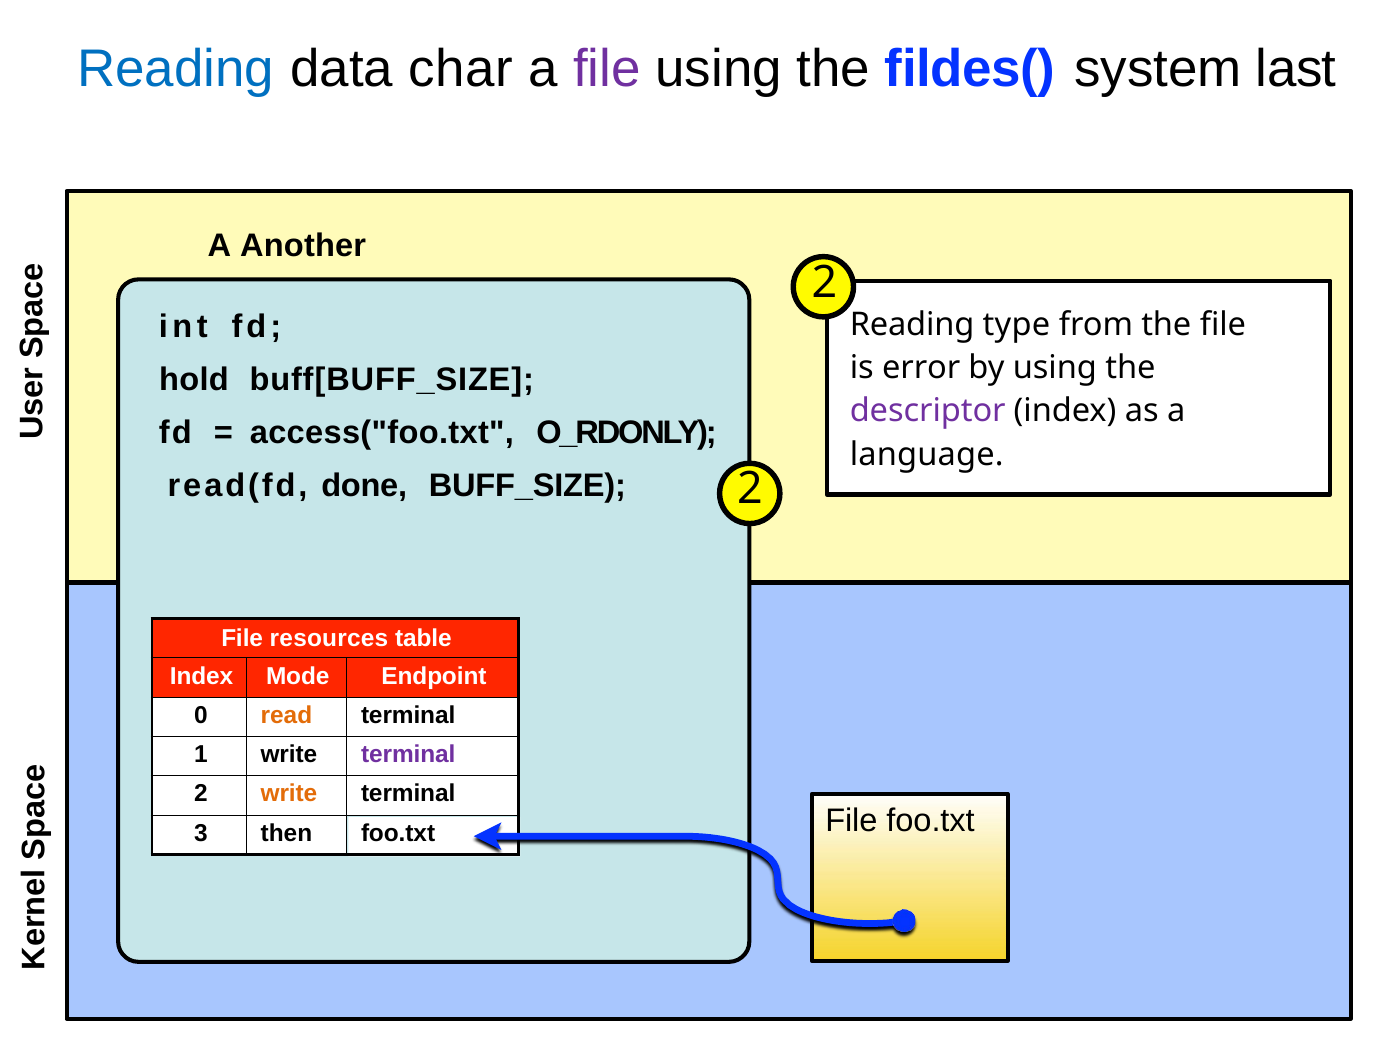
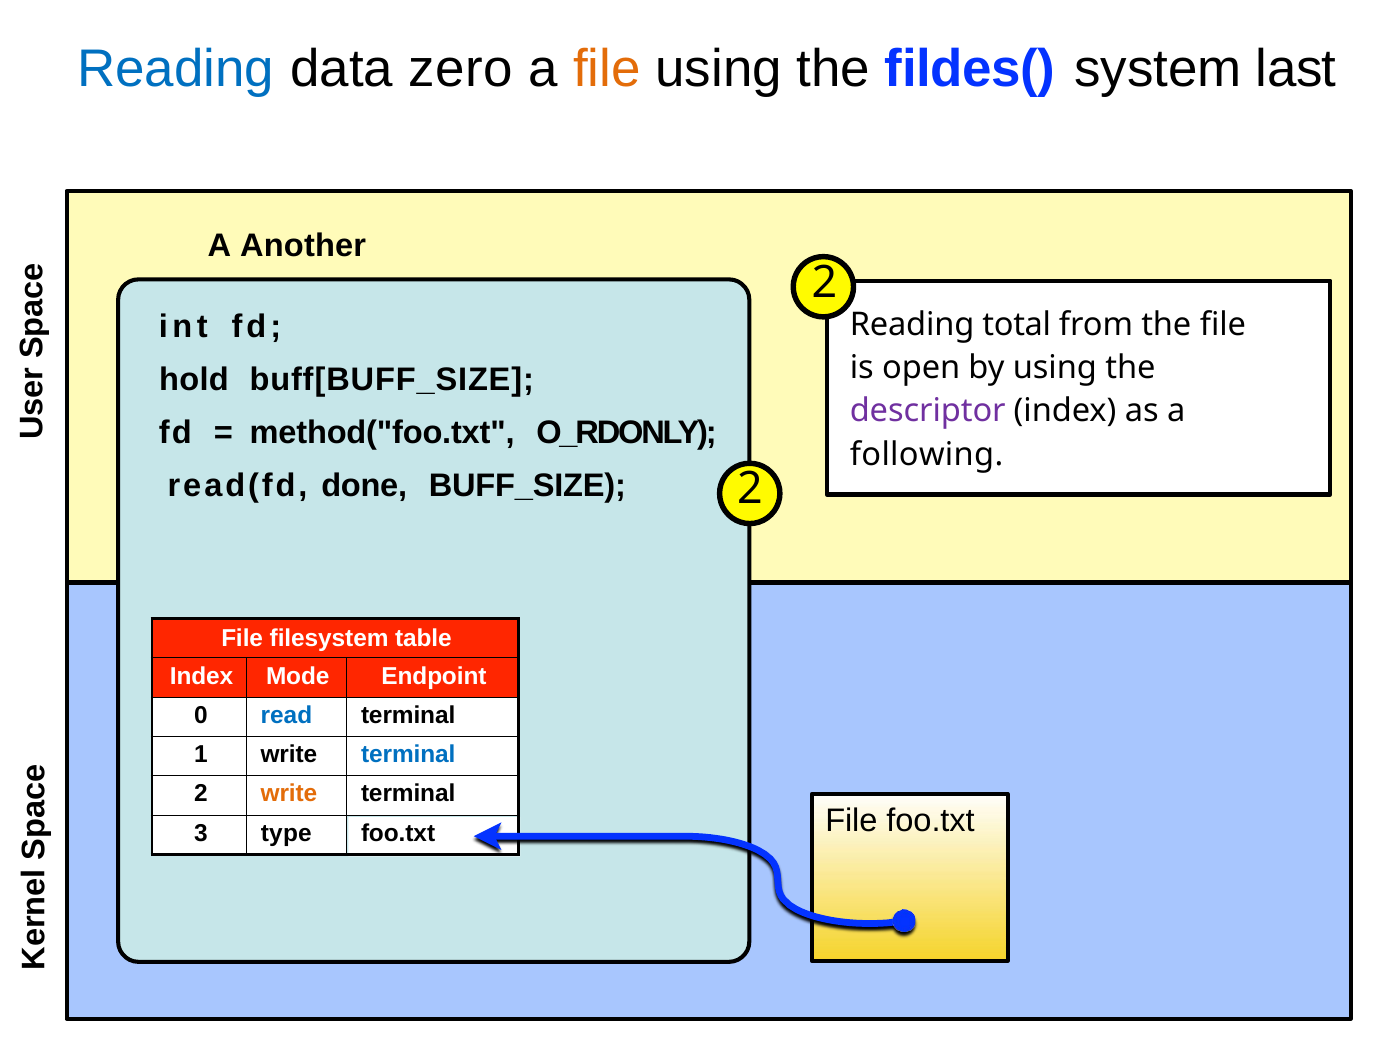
char: char -> zero
file at (607, 69) colour: purple -> orange
type: type -> total
error: error -> open
access("foo.txt: access("foo.txt -> method("foo.txt
language: language -> following
resources: resources -> filesystem
read colour: orange -> blue
terminal at (408, 755) colour: purple -> blue
then: then -> type
